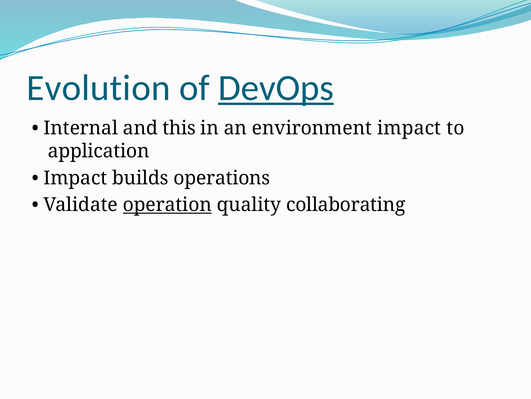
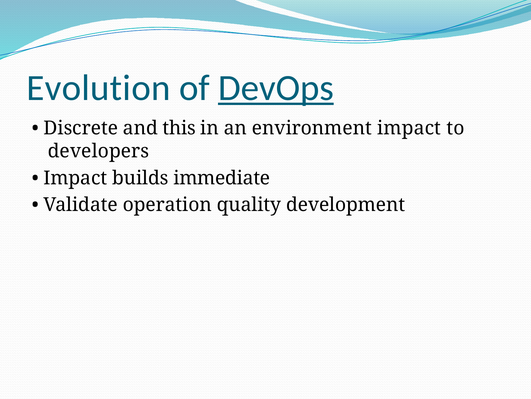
Internal: Internal -> Discrete
application: application -> developers
operations: operations -> immediate
operation underline: present -> none
collaborating: collaborating -> development
